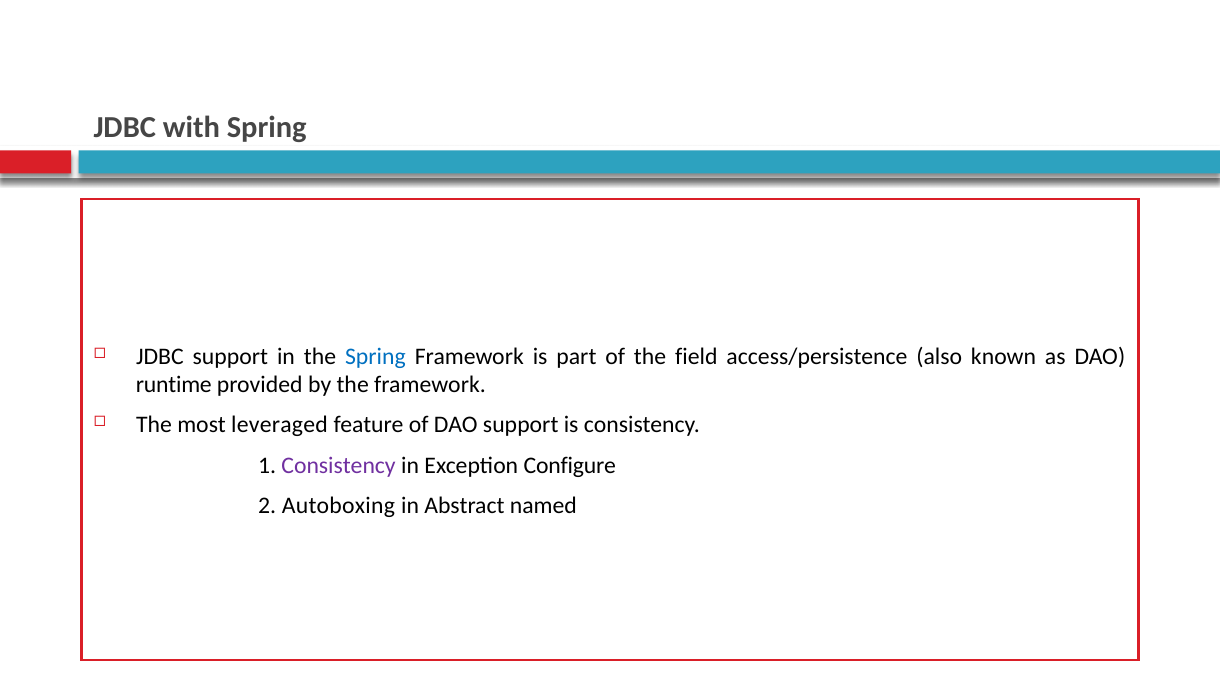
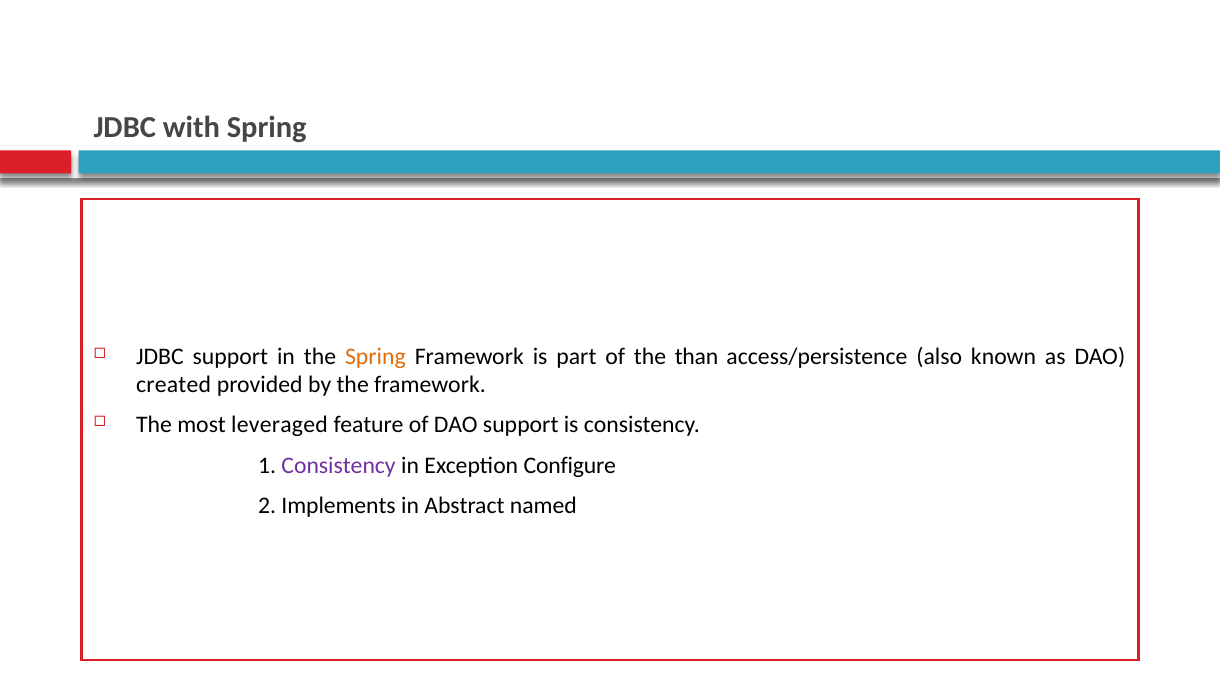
Spring at (375, 356) colour: blue -> orange
field: field -> than
runtime: runtime -> created
Autoboxing: Autoboxing -> Implements
